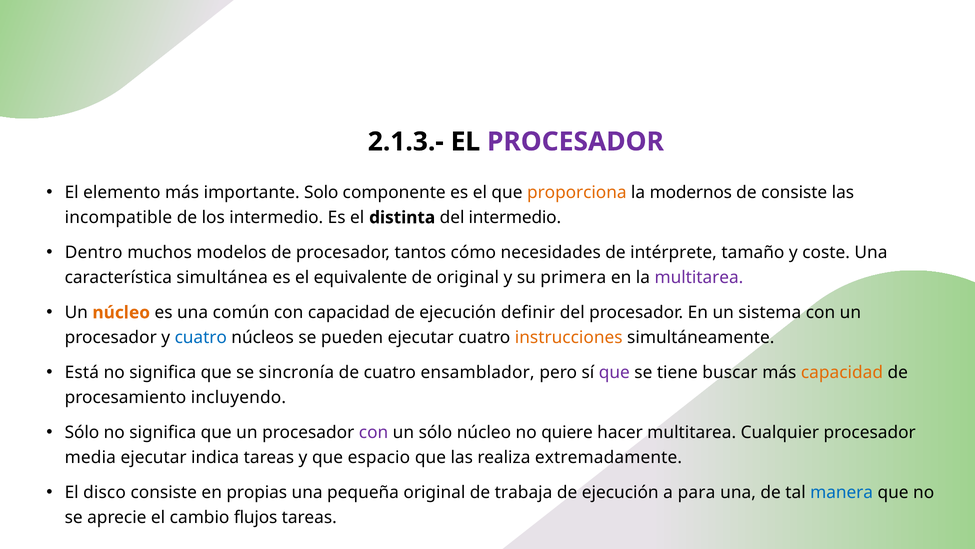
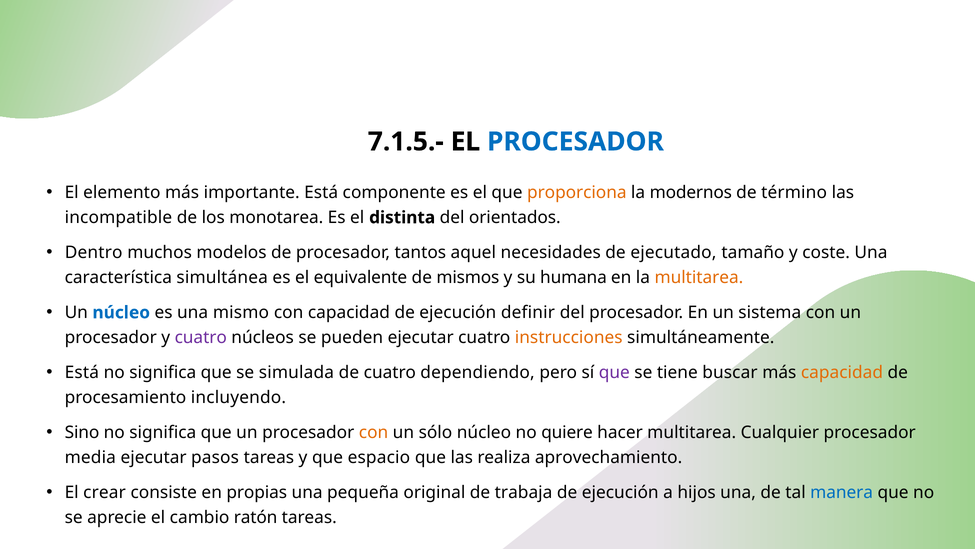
2.1.3.-: 2.1.3.- -> 7.1.5.-
PROCESADOR at (575, 142) colour: purple -> blue
importante Solo: Solo -> Está
de consiste: consiste -> término
los intermedio: intermedio -> monotarea
del intermedio: intermedio -> orientados
cómo: cómo -> aquel
intérprete: intérprete -> ejecutado
de original: original -> mismos
primera: primera -> humana
multitarea at (699, 277) colour: purple -> orange
núcleo at (121, 312) colour: orange -> blue
común: común -> mismo
cuatro at (201, 337) colour: blue -> purple
sincronía: sincronía -> simulada
ensamblador: ensamblador -> dependiendo
Sólo at (82, 432): Sólo -> Sino
con at (374, 432) colour: purple -> orange
indica: indica -> pasos
extremadamente: extremadamente -> aprovechamiento
disco: disco -> crear
para: para -> hijos
flujos: flujos -> ratón
